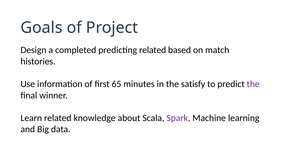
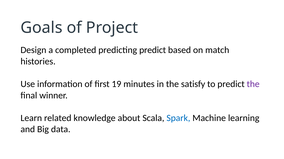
predicting related: related -> predict
65: 65 -> 19
Spark colour: purple -> blue
